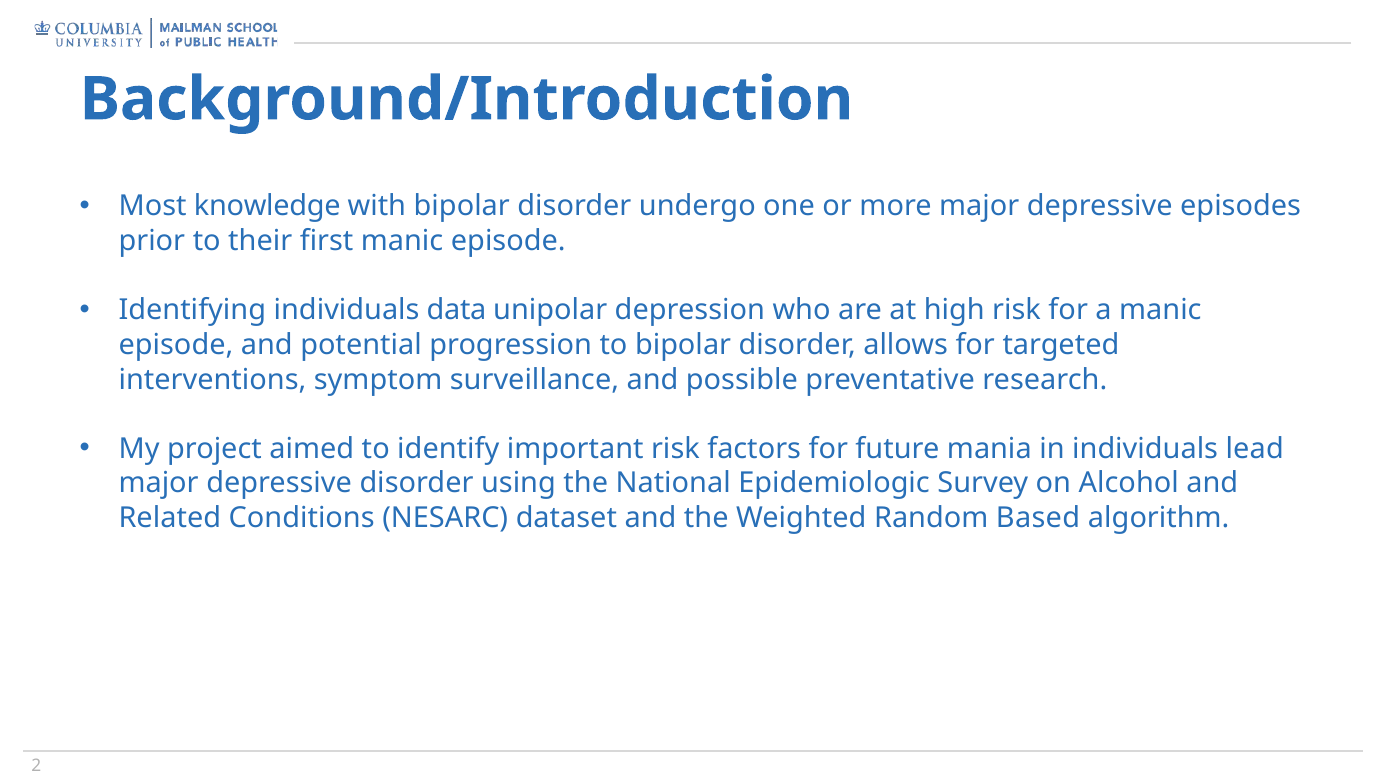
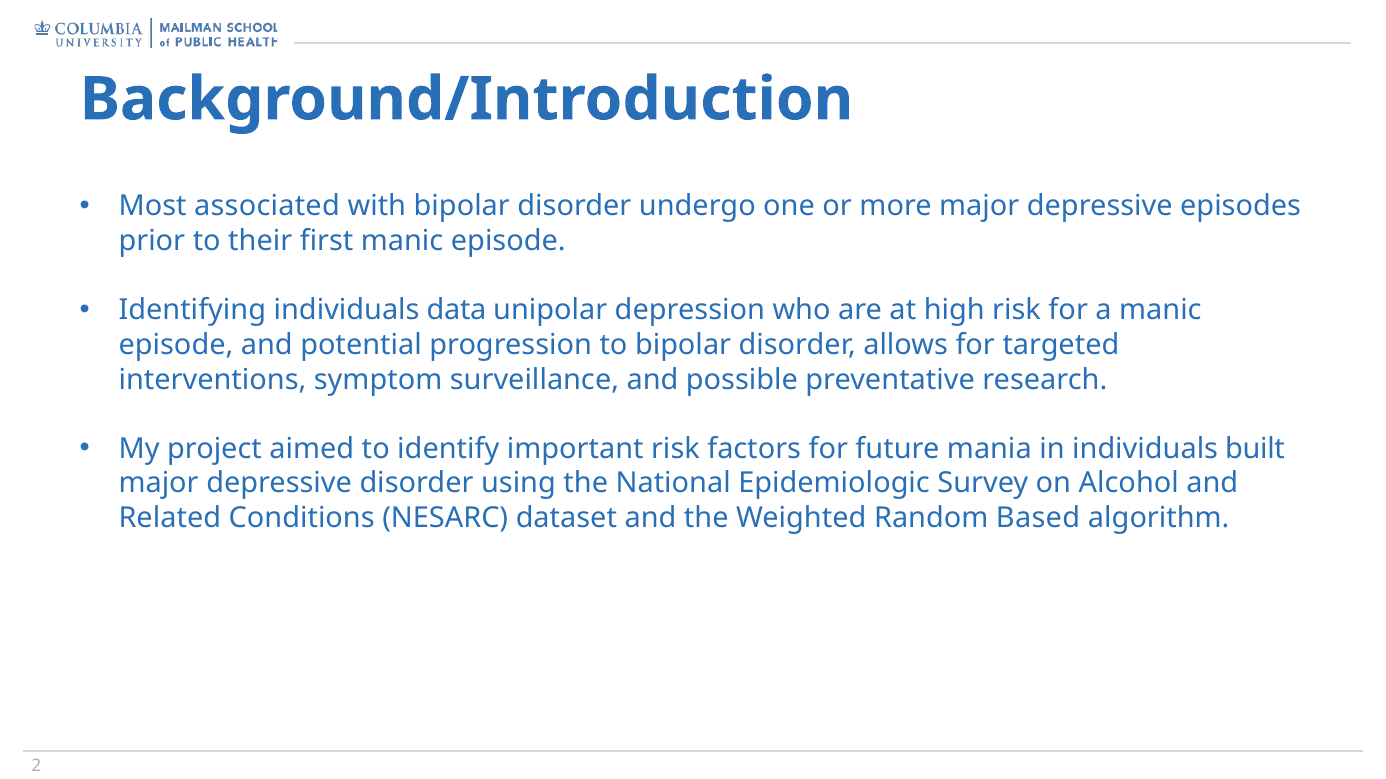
knowledge: knowledge -> associated
lead: lead -> built
